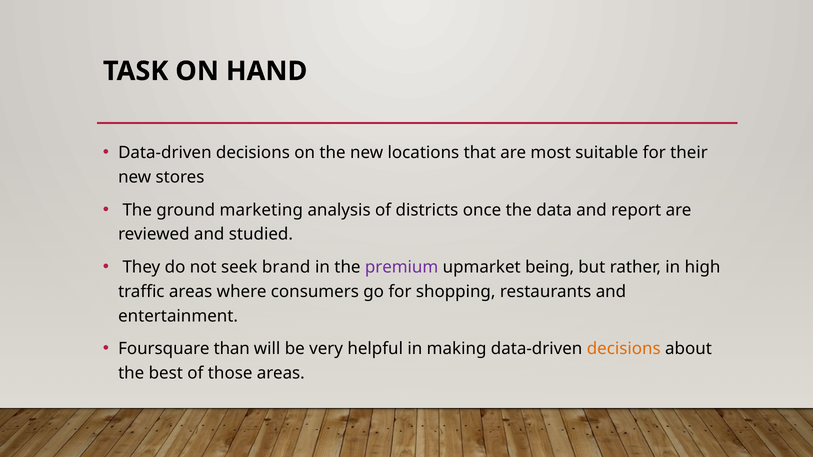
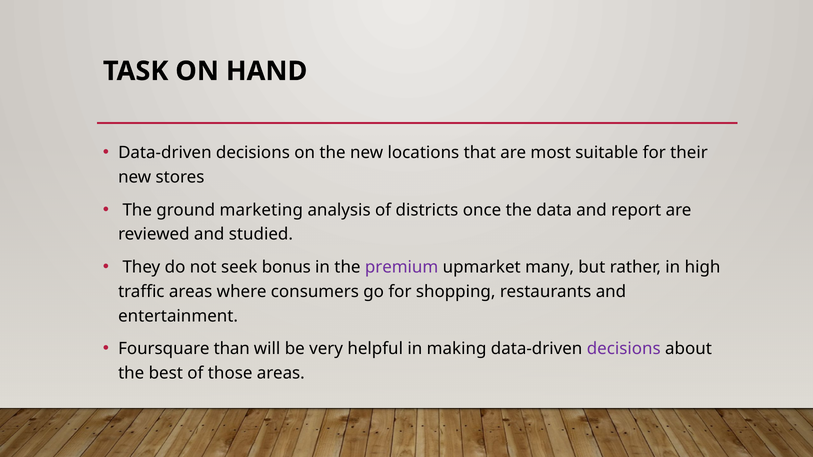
brand: brand -> bonus
being: being -> many
decisions at (624, 349) colour: orange -> purple
